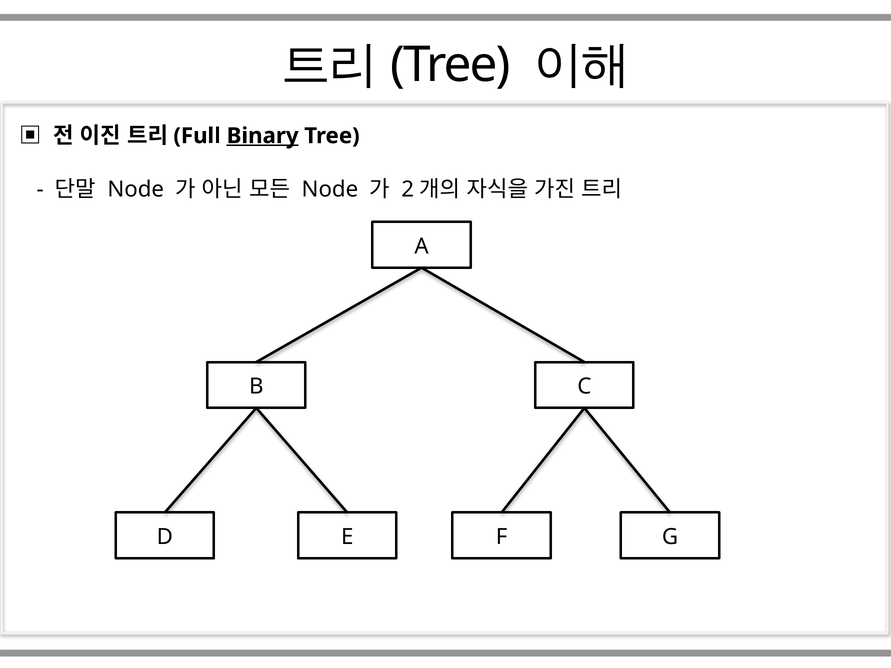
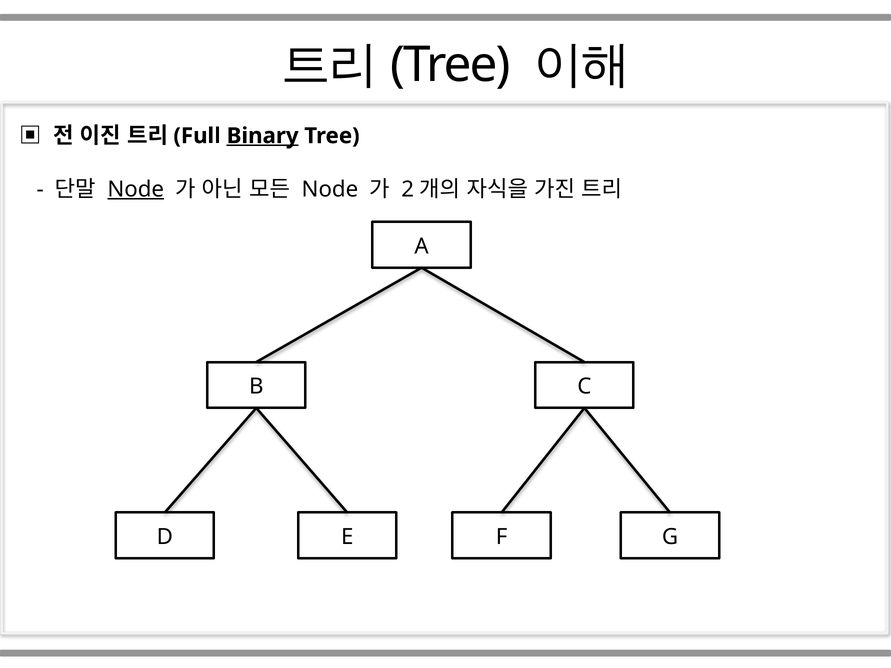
Node at (136, 189) underline: none -> present
